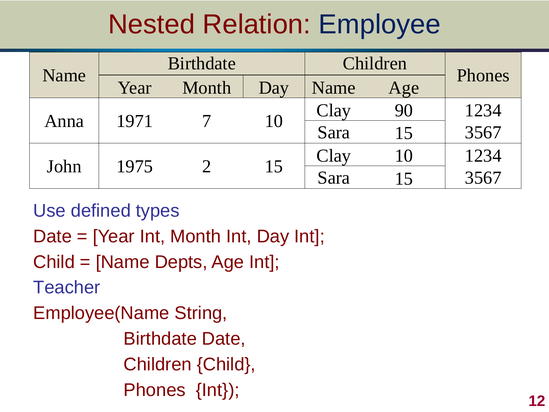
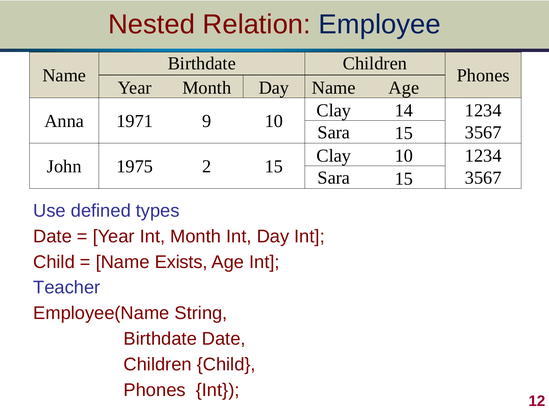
90: 90 -> 14
7: 7 -> 9
Depts: Depts -> Exists
